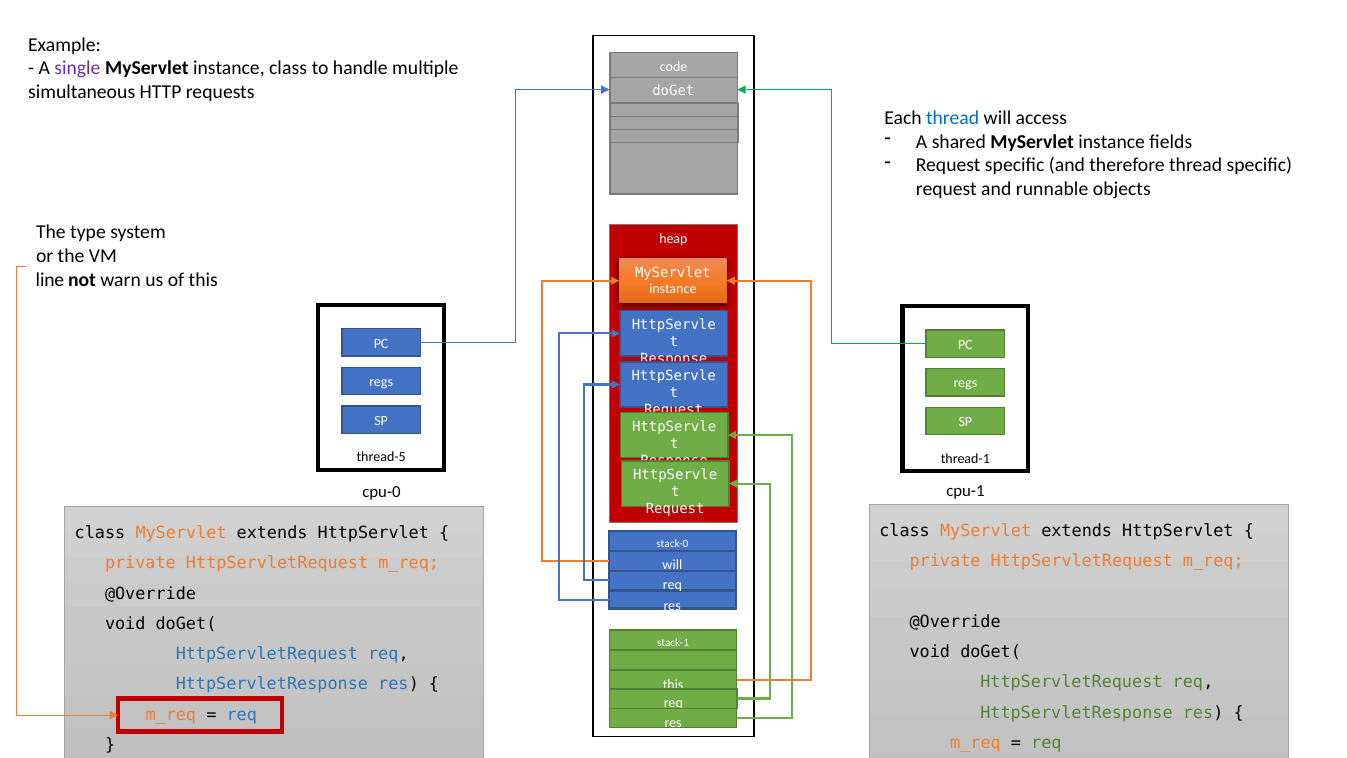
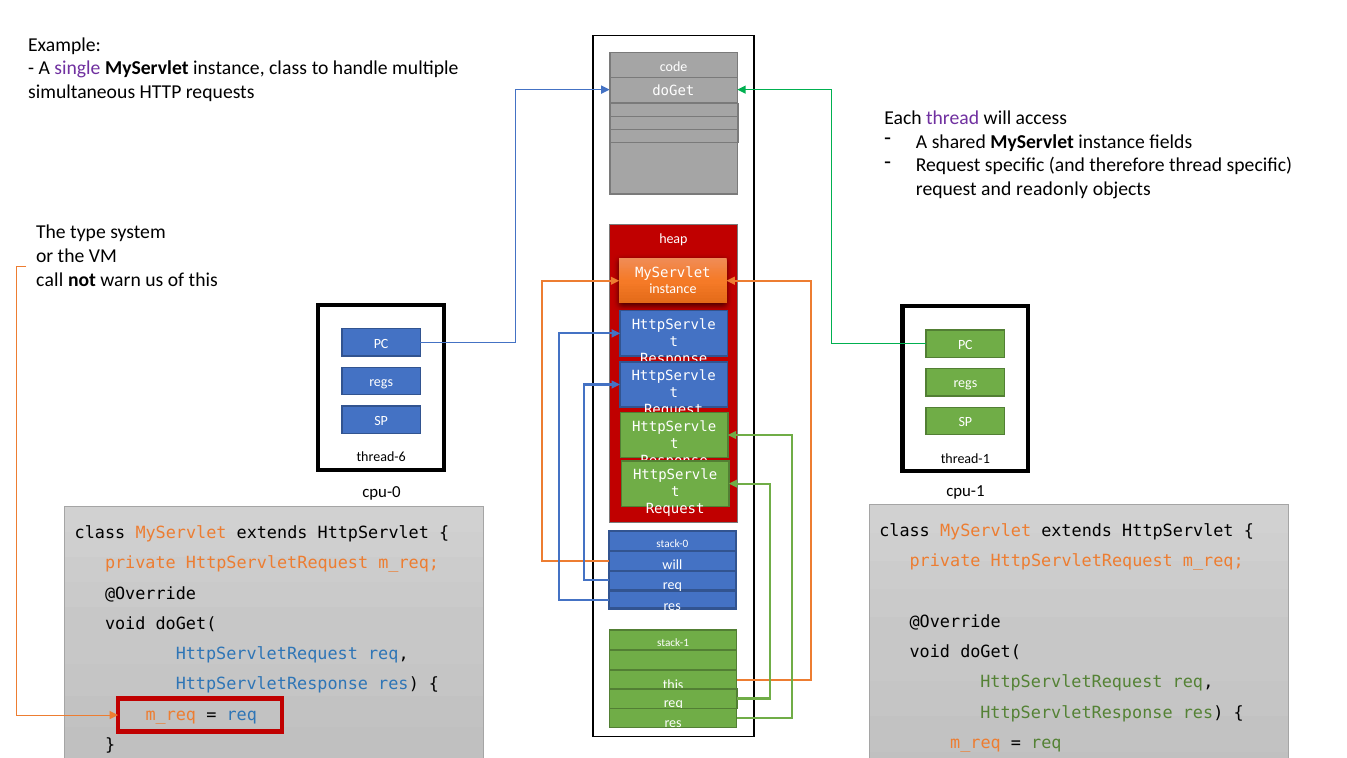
thread at (953, 118) colour: blue -> purple
runnable: runnable -> readonly
line: line -> call
thread-5: thread-5 -> thread-6
